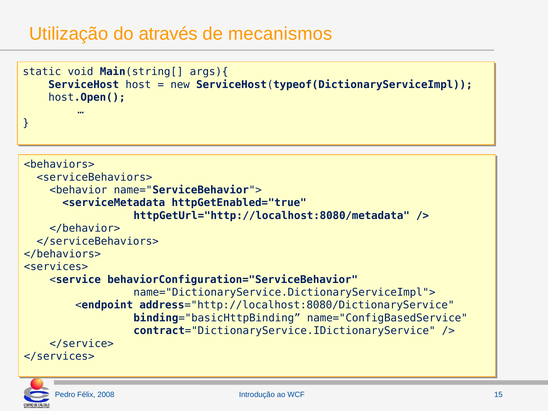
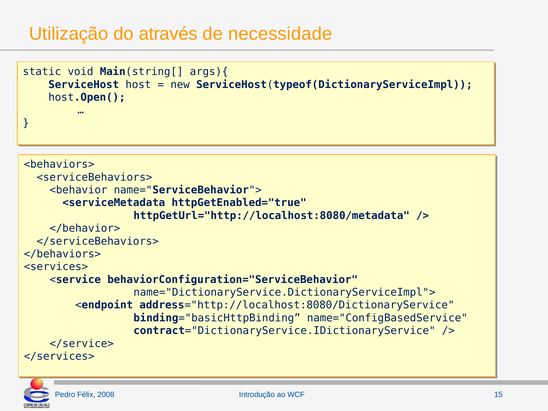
mecanismos: mecanismos -> necessidade
